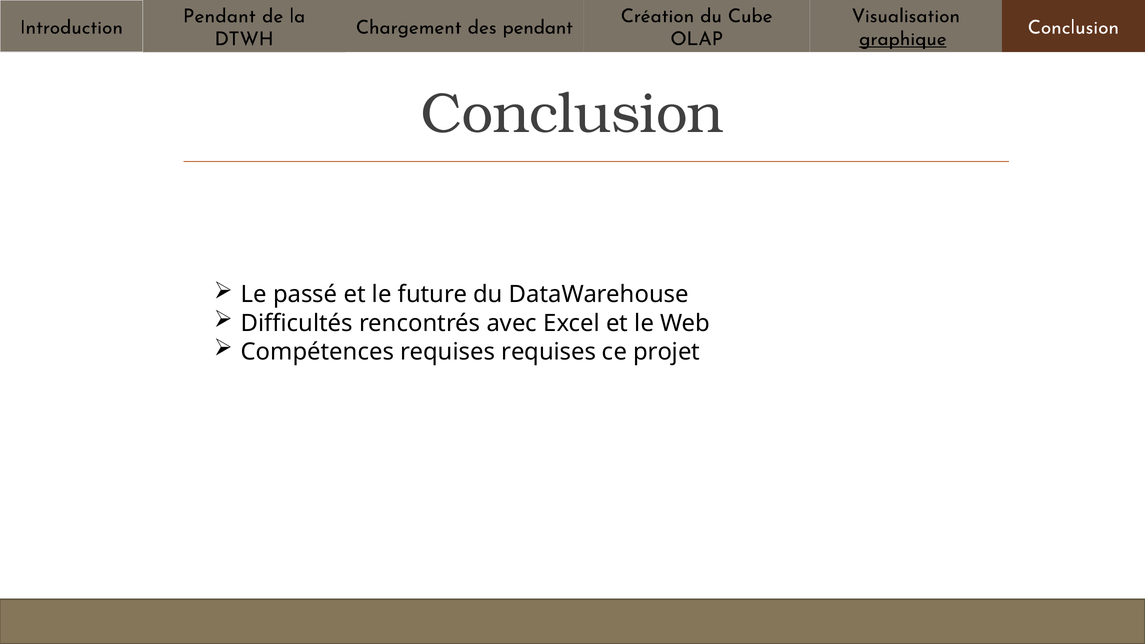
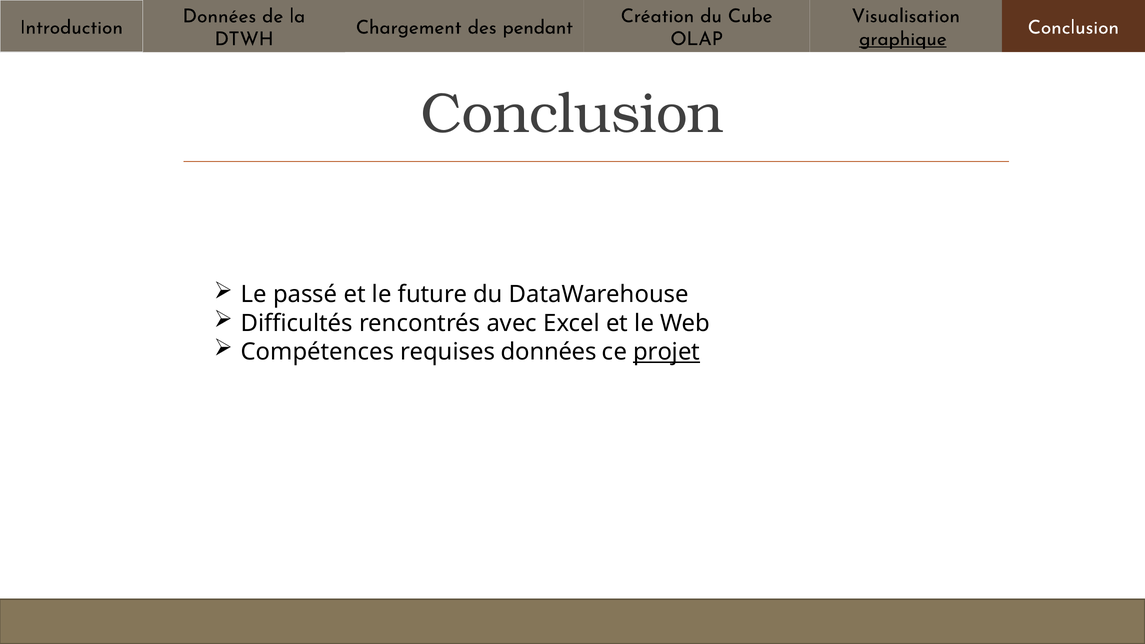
Pendant at (219, 16): Pendant -> Données
requises requises: requises -> données
projet underline: none -> present
